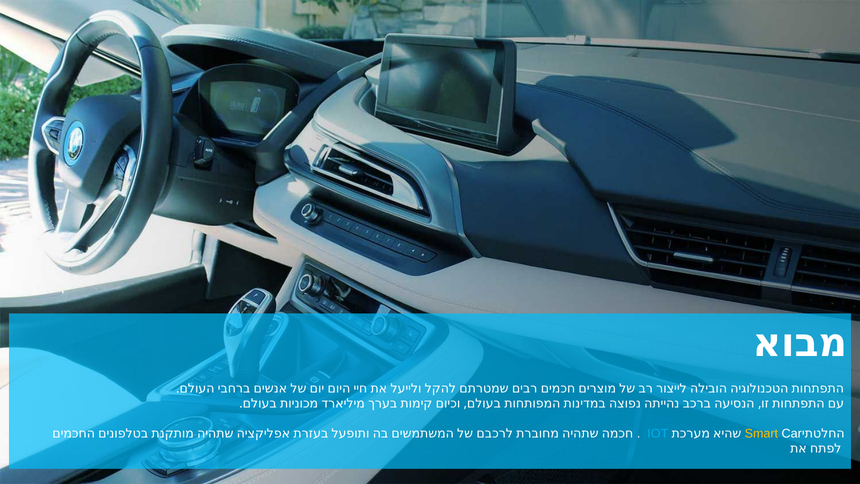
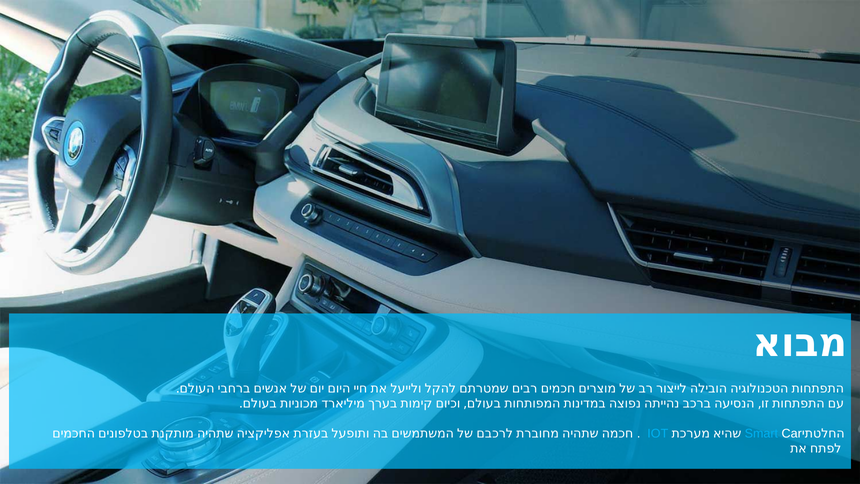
Smart colour: yellow -> light blue
